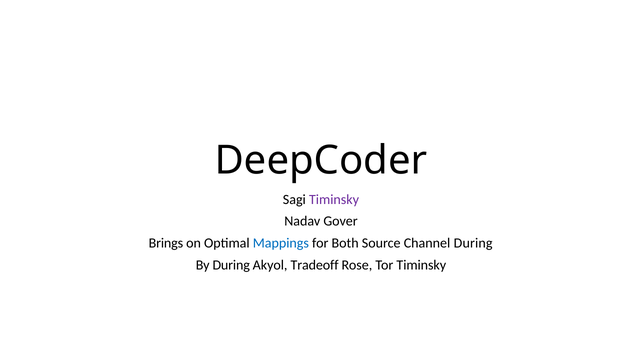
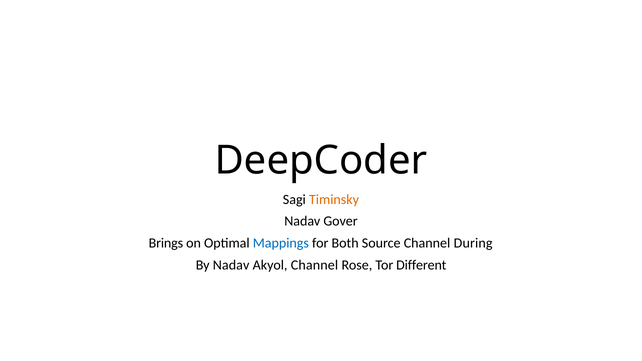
Timinsky at (334, 200) colour: purple -> orange
By During: During -> Nadav
Akyol Tradeoff: Tradeoff -> Channel
Tor Timinsky: Timinsky -> Different
